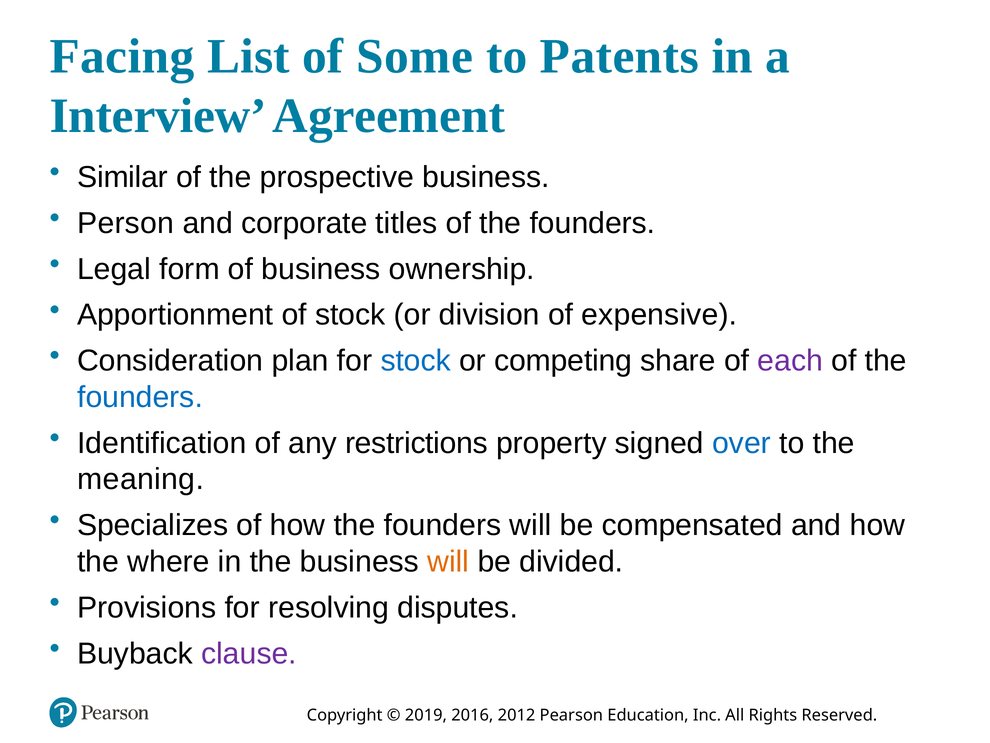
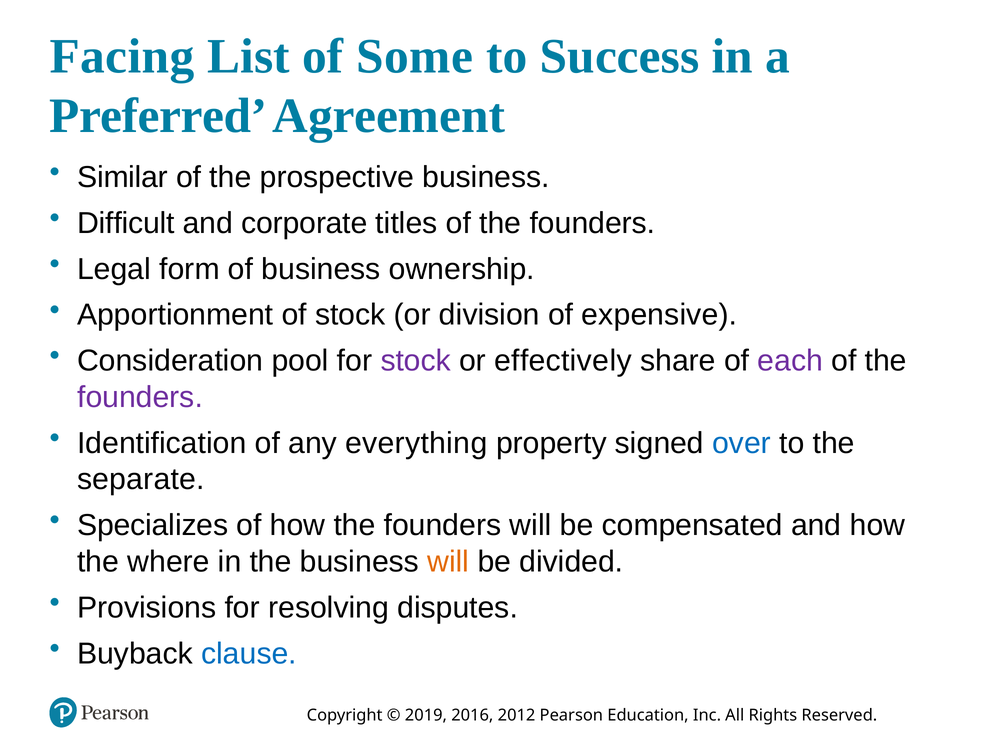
Patents: Patents -> Success
Interview: Interview -> Preferred
Person: Person -> Difficult
plan: plan -> pool
stock at (416, 361) colour: blue -> purple
competing: competing -> effectively
founders at (140, 397) colour: blue -> purple
restrictions: restrictions -> everything
meaning: meaning -> separate
clause colour: purple -> blue
